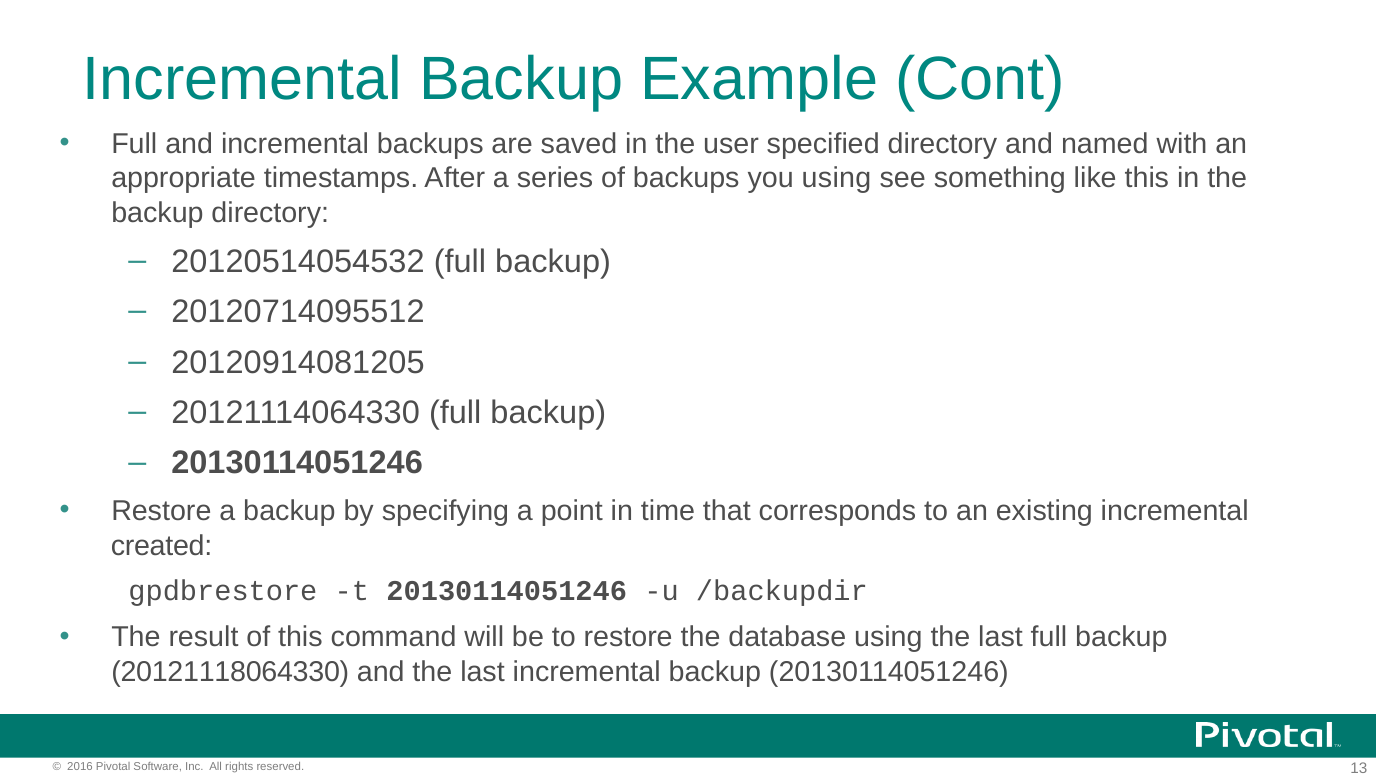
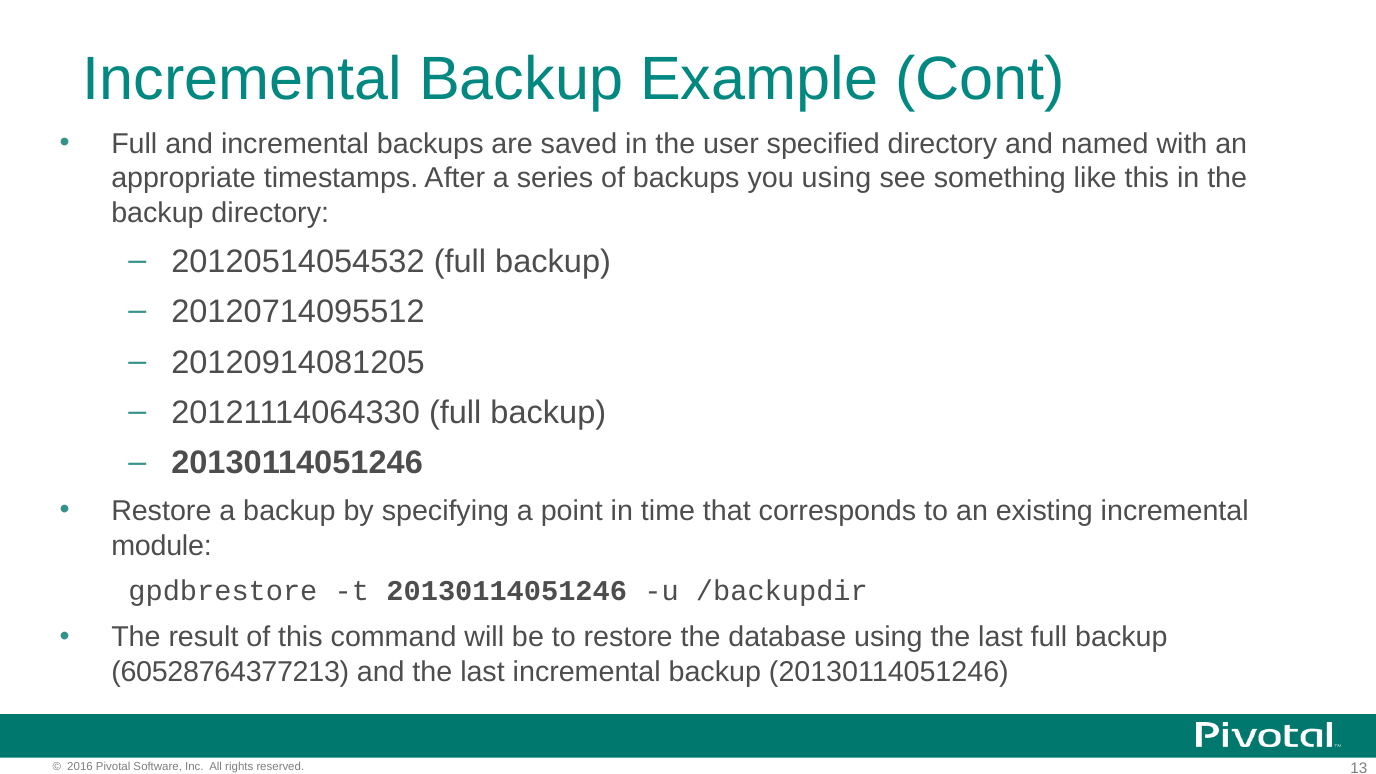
created: created -> module
20121118064330: 20121118064330 -> 60528764377213
